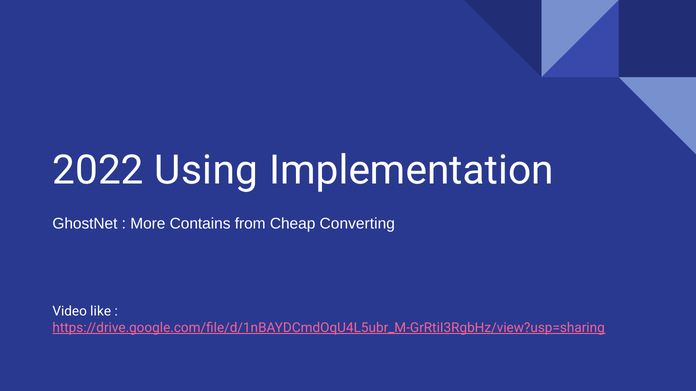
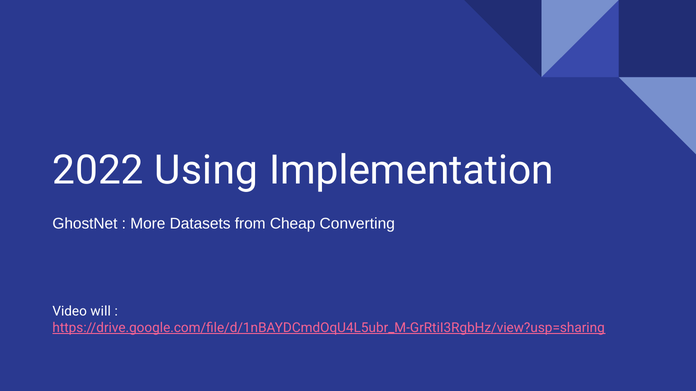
Contains: Contains -> Datasets
like: like -> will
